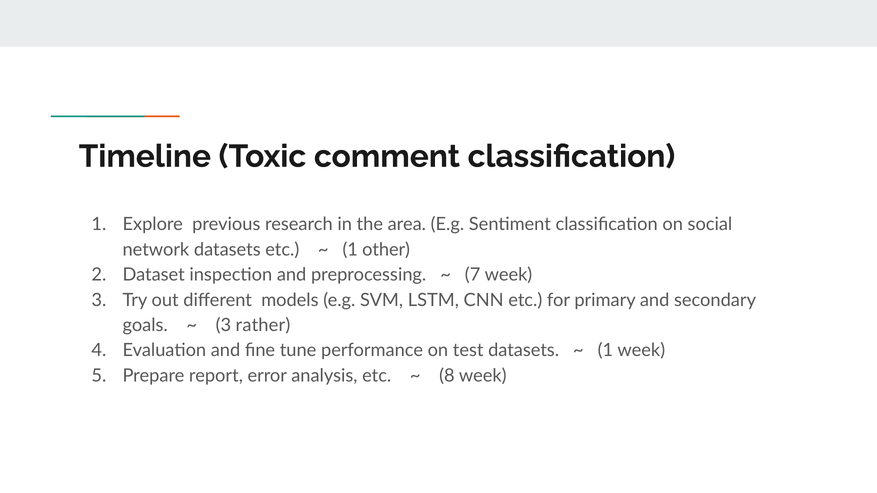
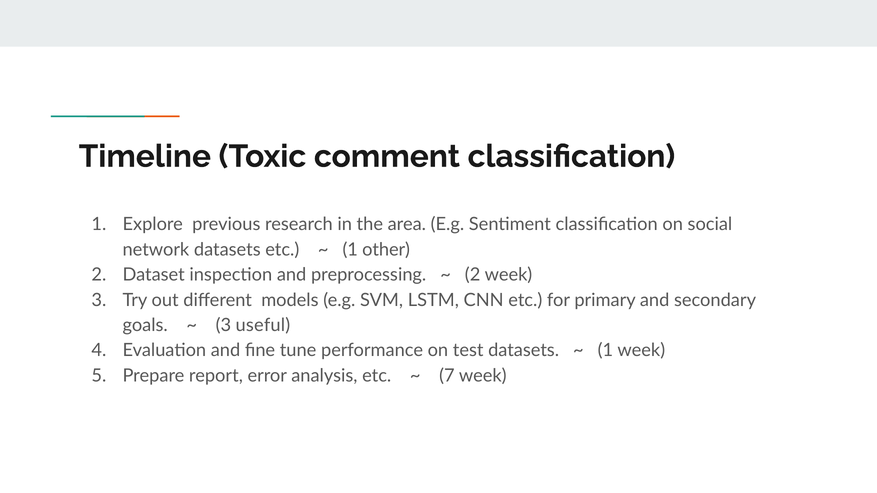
7 at (473, 275): 7 -> 2
rather: rather -> useful
8: 8 -> 7
